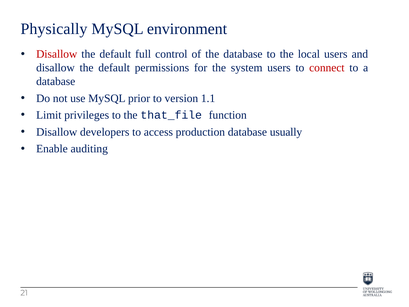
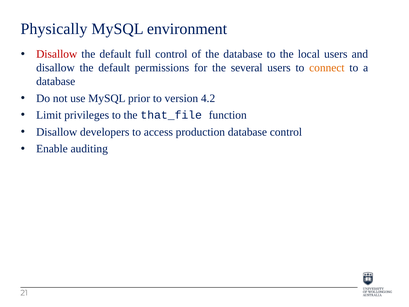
system: system -> several
connect colour: red -> orange
1.1: 1.1 -> 4.2
database usually: usually -> control
